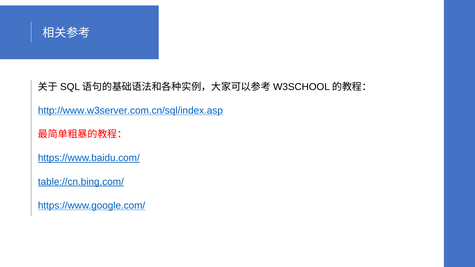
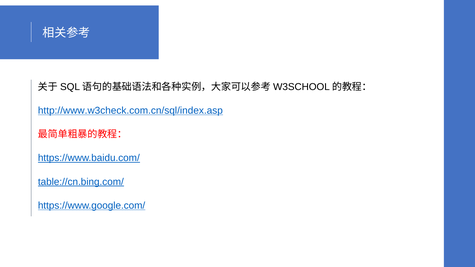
http://www.w3server.com.cn/sql/index.asp: http://www.w3server.com.cn/sql/index.asp -> http://www.w3check.com.cn/sql/index.asp
